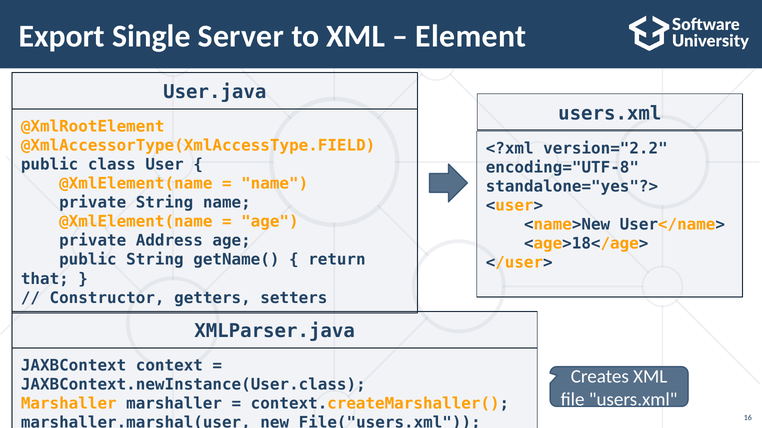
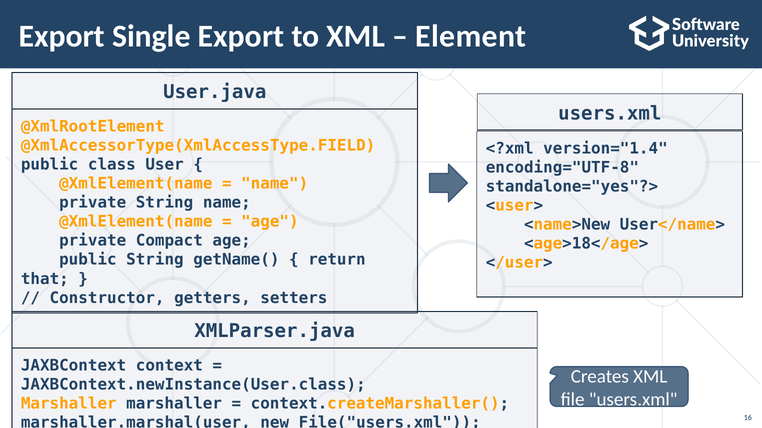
Single Server: Server -> Export
version="2.2: version="2.2 -> version="1.4
Address: Address -> Compact
